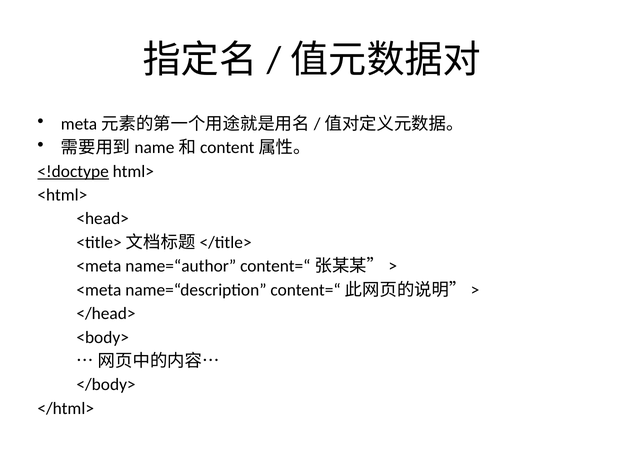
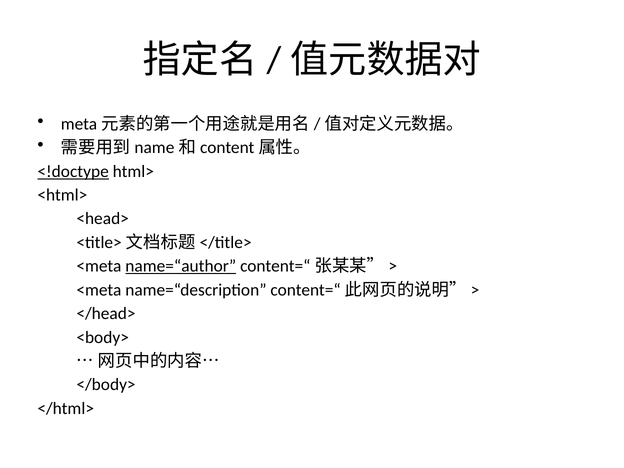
name=“author underline: none -> present
